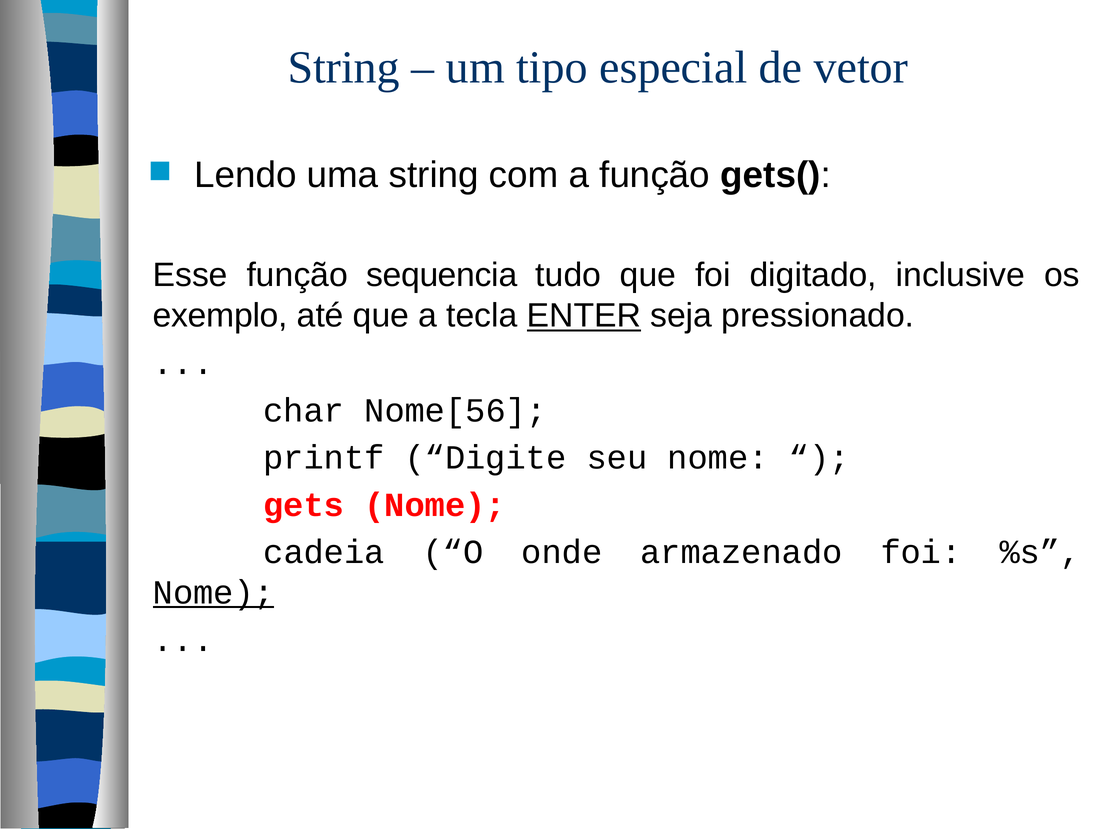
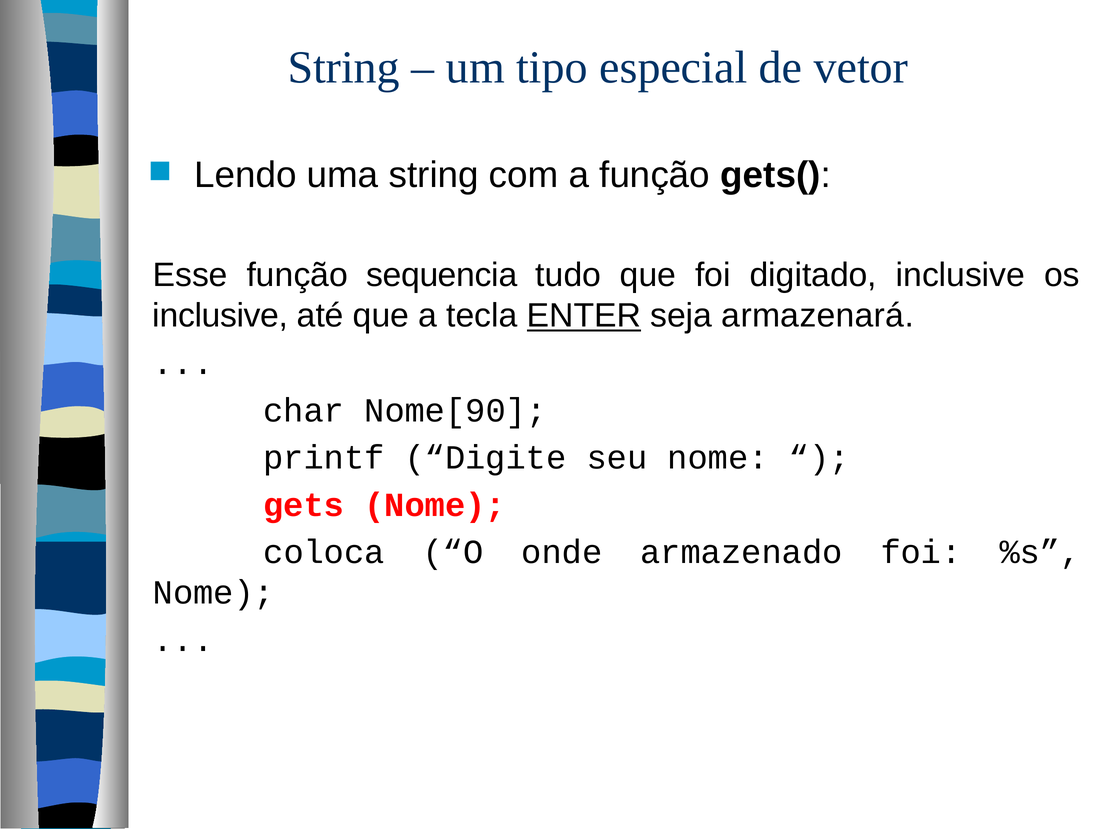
exemplo at (220, 316): exemplo -> inclusive
pressionado: pressionado -> armazenará
Nome[56: Nome[56 -> Nome[90
cadeia: cadeia -> coloca
Nome at (213, 592) underline: present -> none
